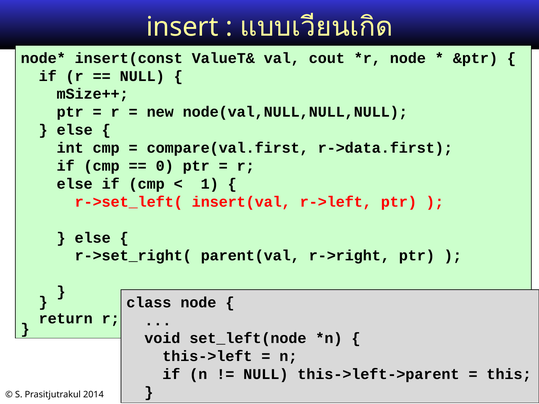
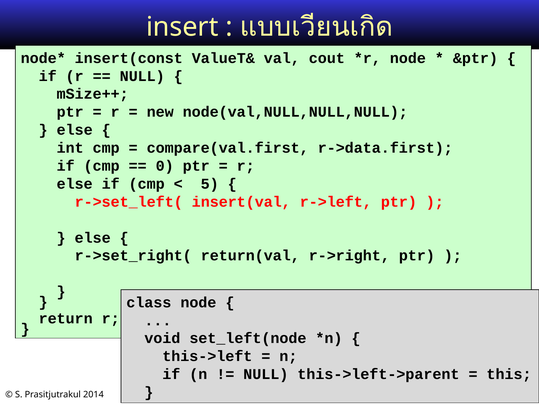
1: 1 -> 5
parent(val: parent(val -> return(val
